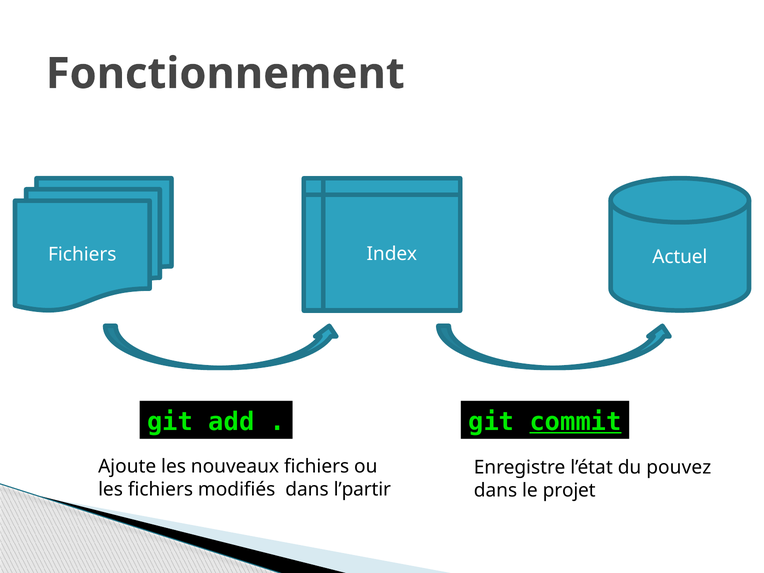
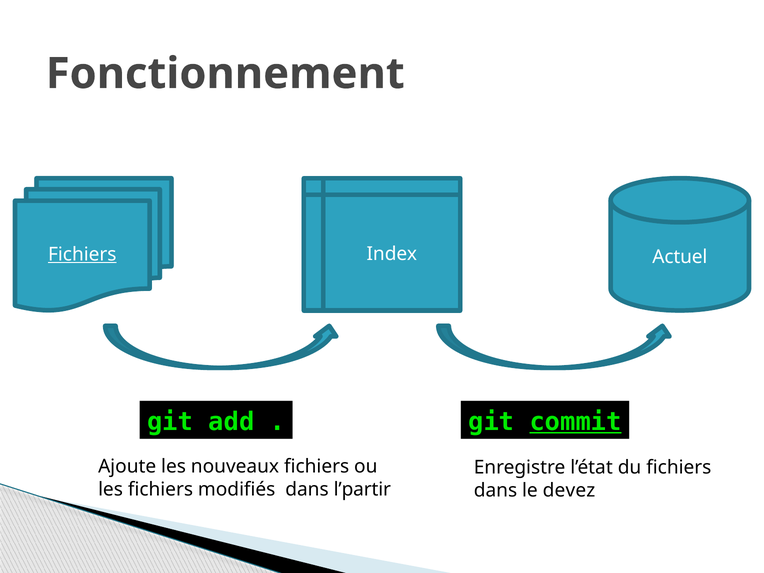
Fichiers at (82, 254) underline: none -> present
du pouvez: pouvez -> fichiers
projet: projet -> devez
